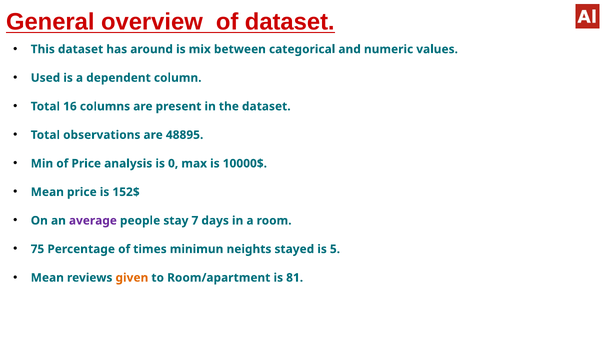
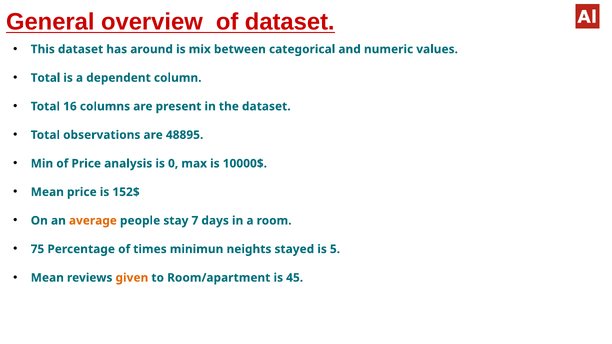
Used at (45, 78): Used -> Total
average colour: purple -> orange
81: 81 -> 45
